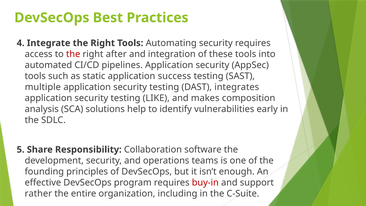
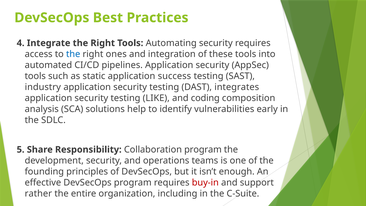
the at (73, 54) colour: red -> blue
after: after -> ones
multiple: multiple -> industry
makes: makes -> coding
Collaboration software: software -> program
